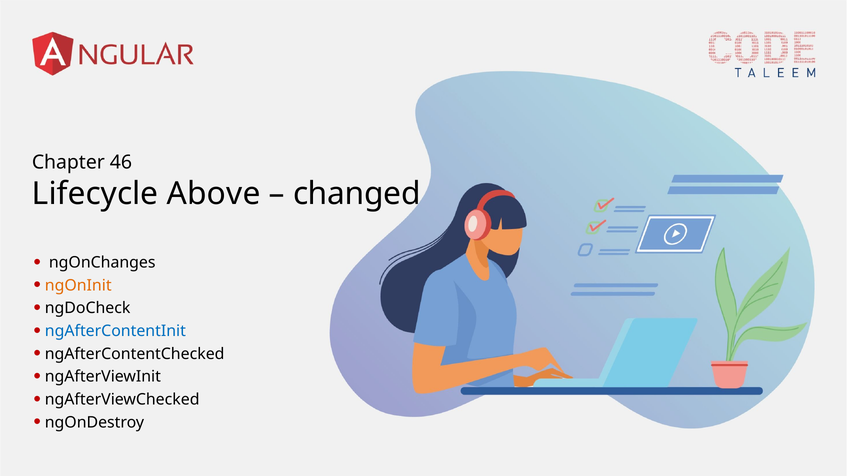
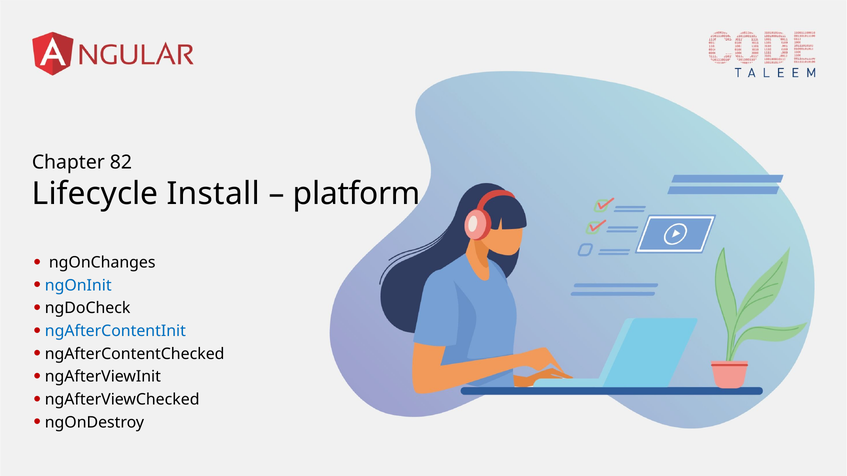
46: 46 -> 82
Above: Above -> Install
changed: changed -> platform
ngOnInit colour: orange -> blue
